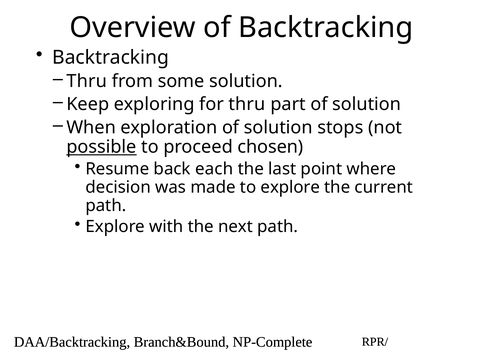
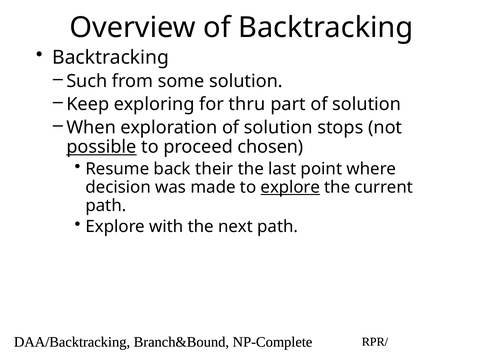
Thru at (87, 81): Thru -> Such
each: each -> their
explore at (290, 187) underline: none -> present
